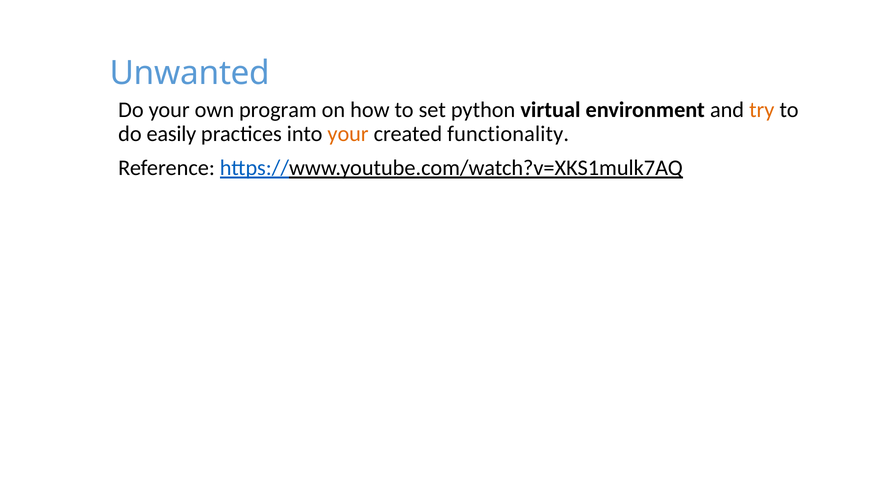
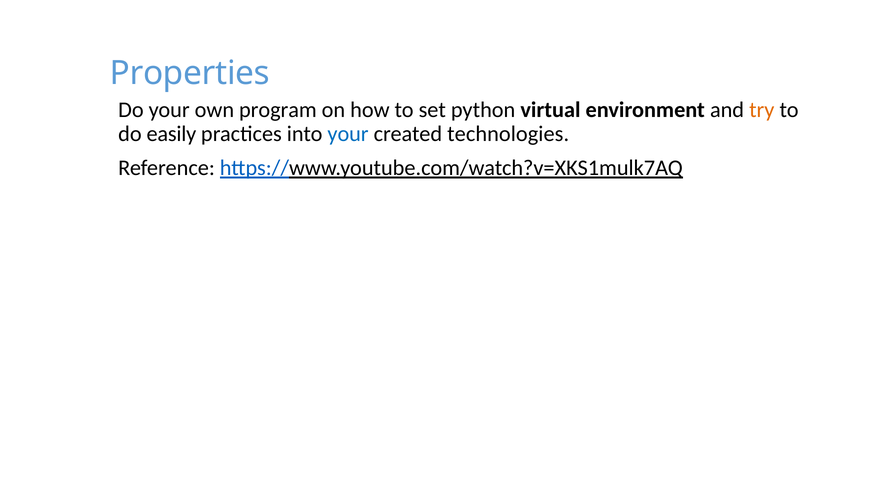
Unwanted: Unwanted -> Properties
your at (348, 134) colour: orange -> blue
functionality: functionality -> technologies
